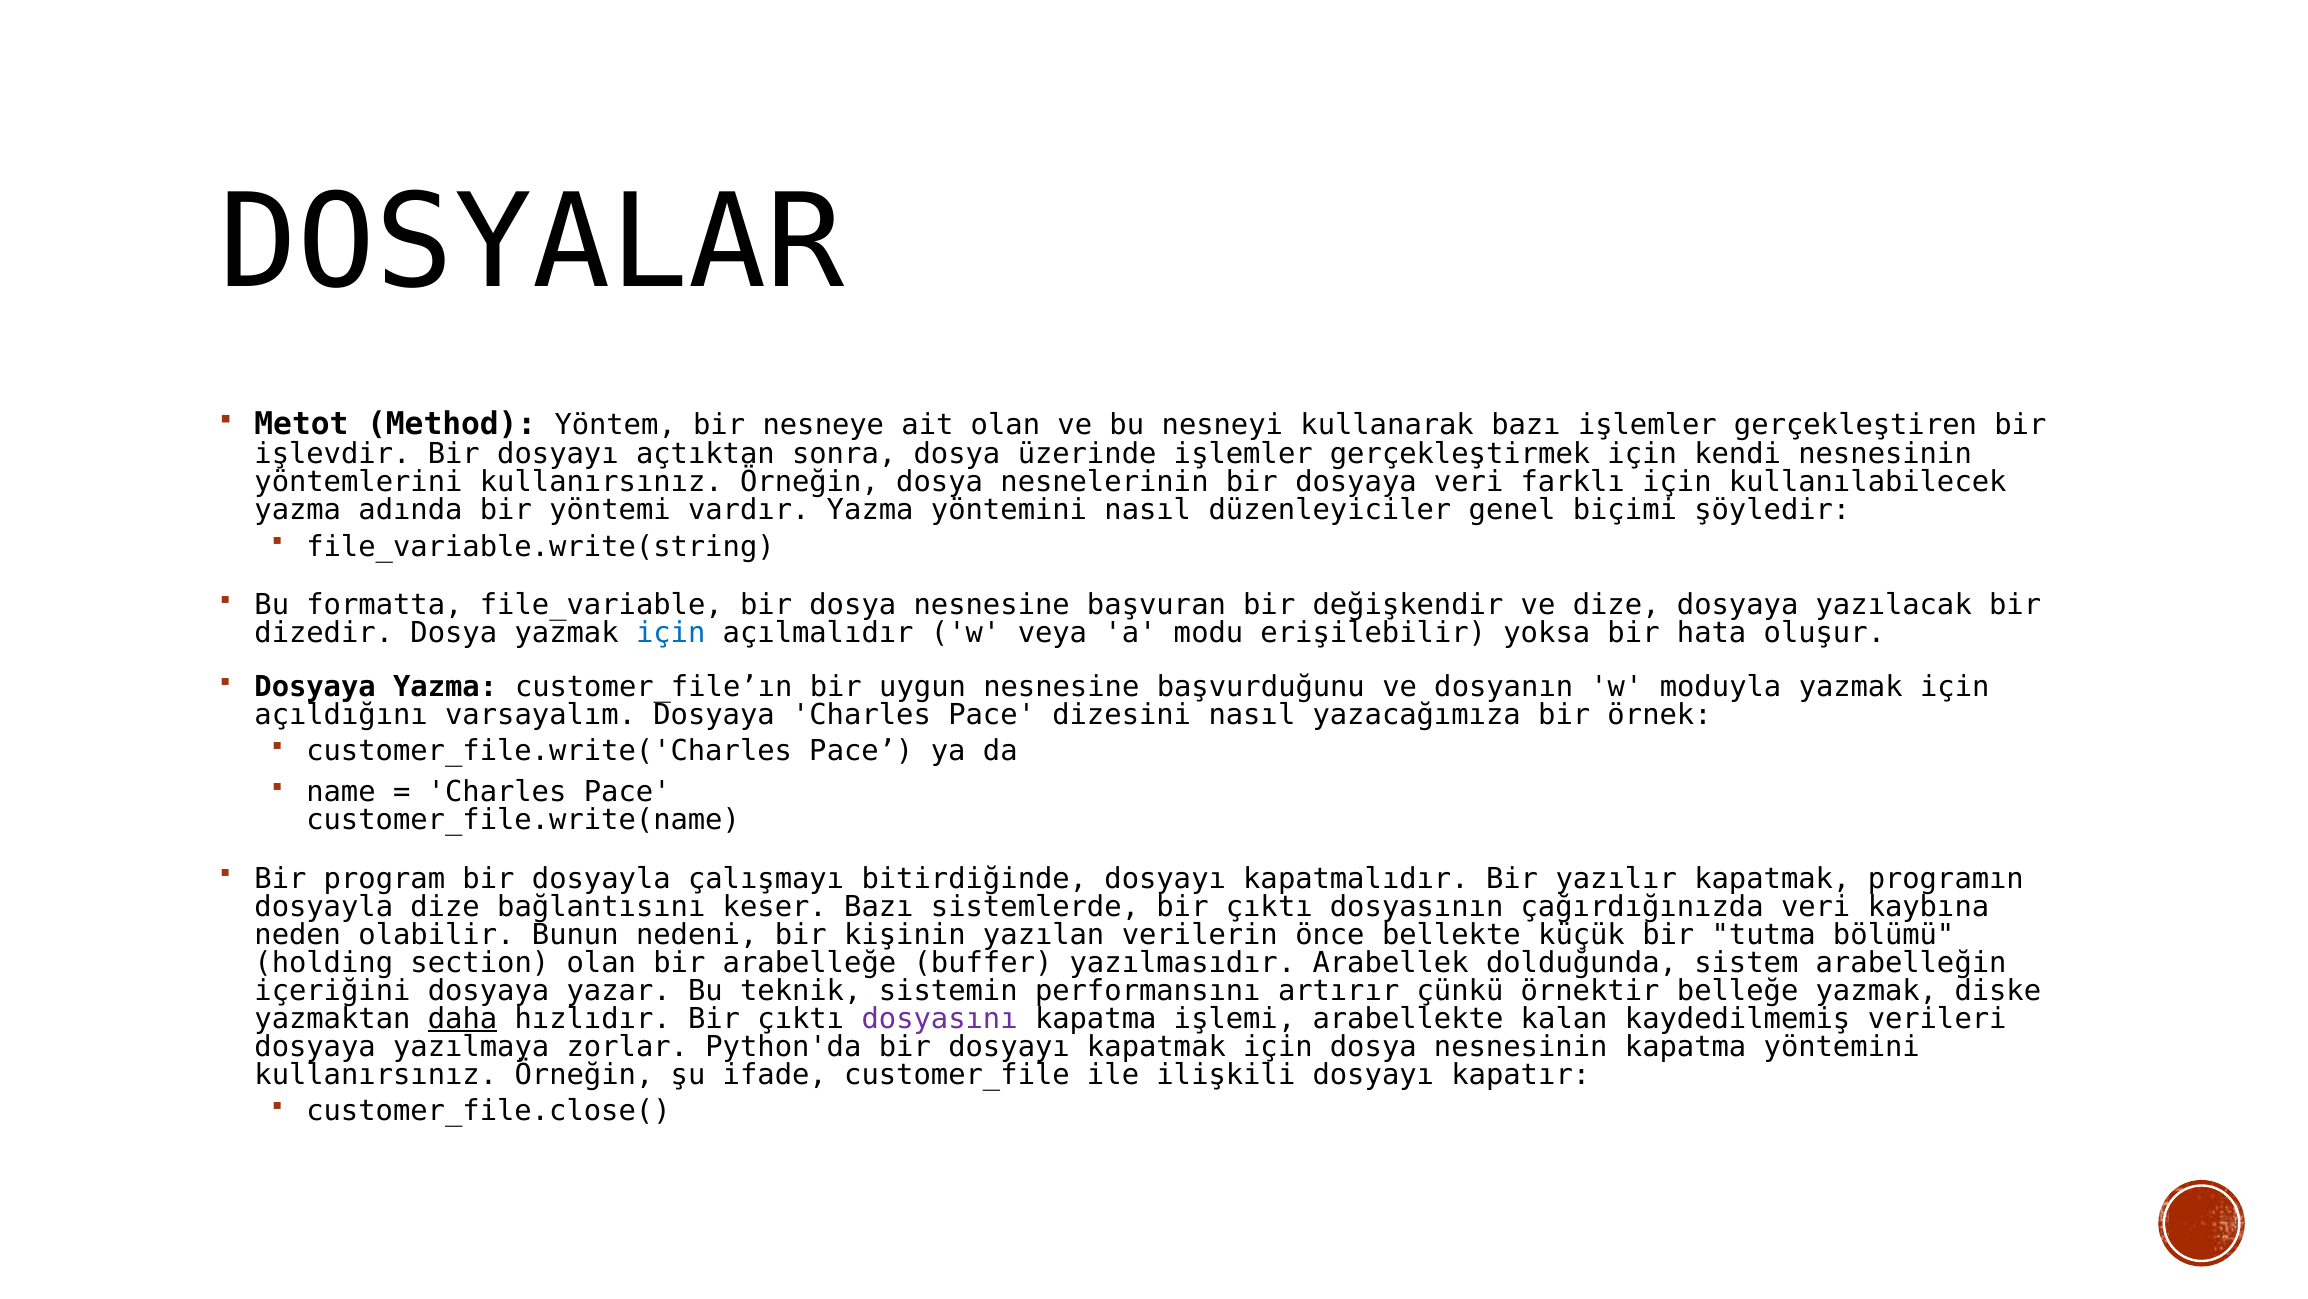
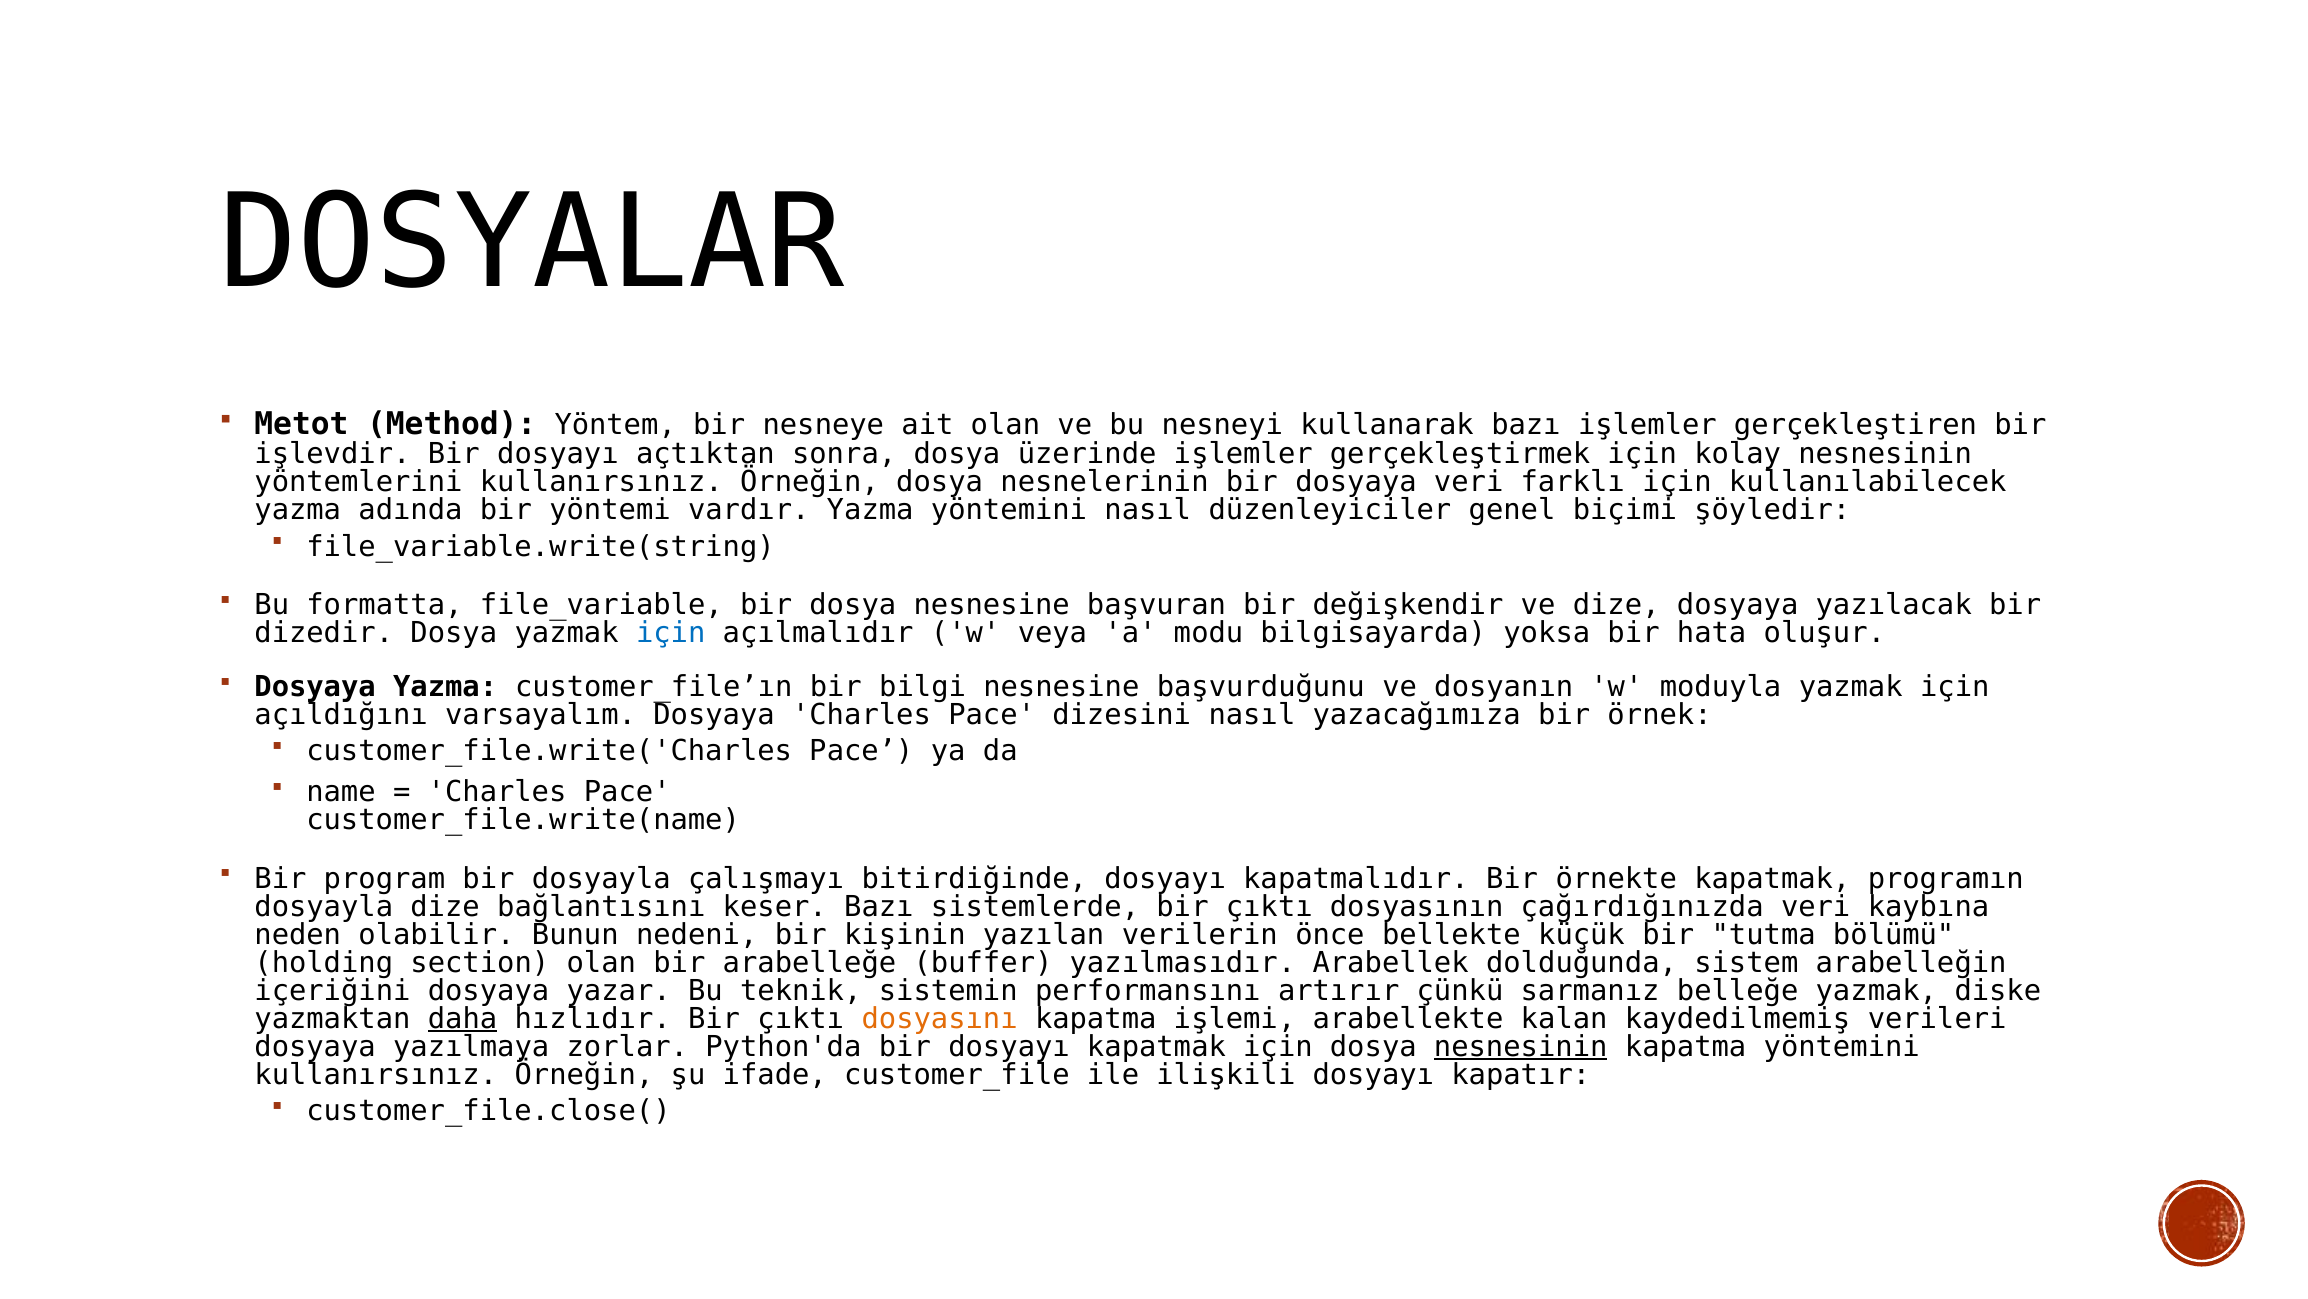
kendi: kendi -> kolay
erişilebilir: erişilebilir -> bilgisayarda
uygun: uygun -> bilgi
yazılır: yazılır -> örnekte
örnektir: örnektir -> sarmanız
dosyasını colour: purple -> orange
nesnesinin at (1521, 1046) underline: none -> present
